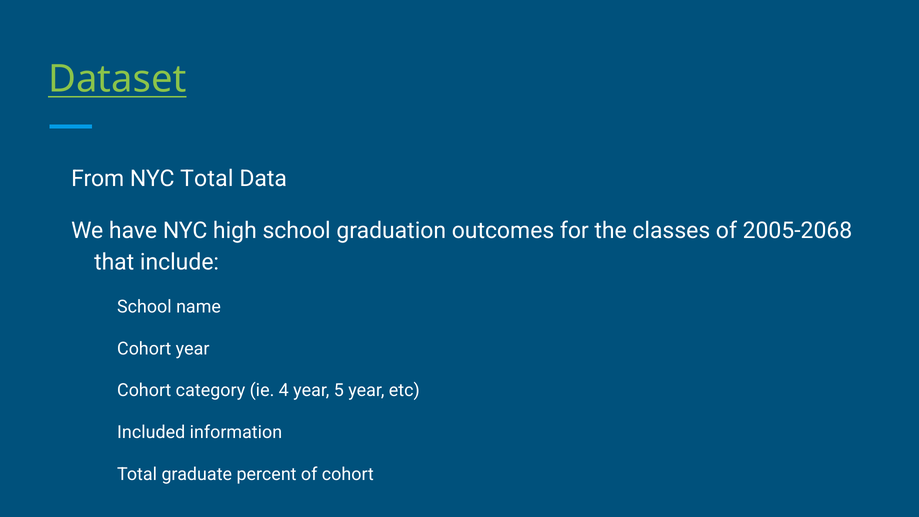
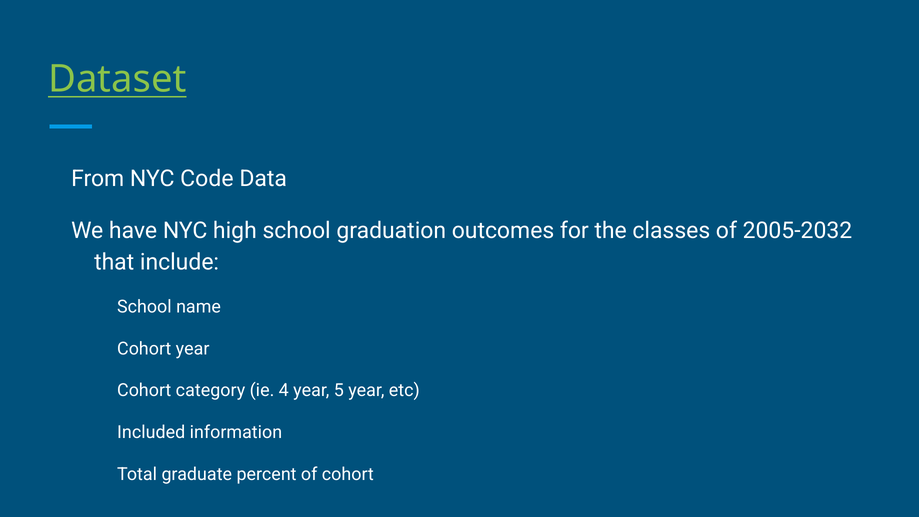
NYC Total: Total -> Code
2005-2068: 2005-2068 -> 2005-2032
